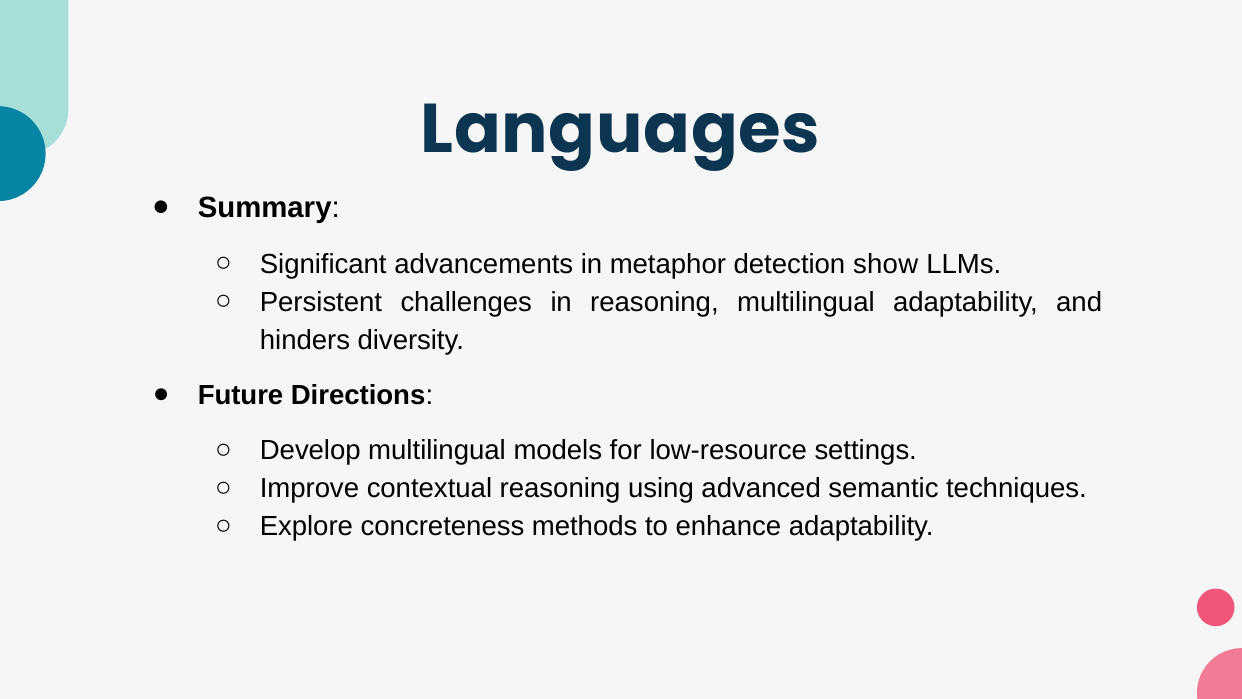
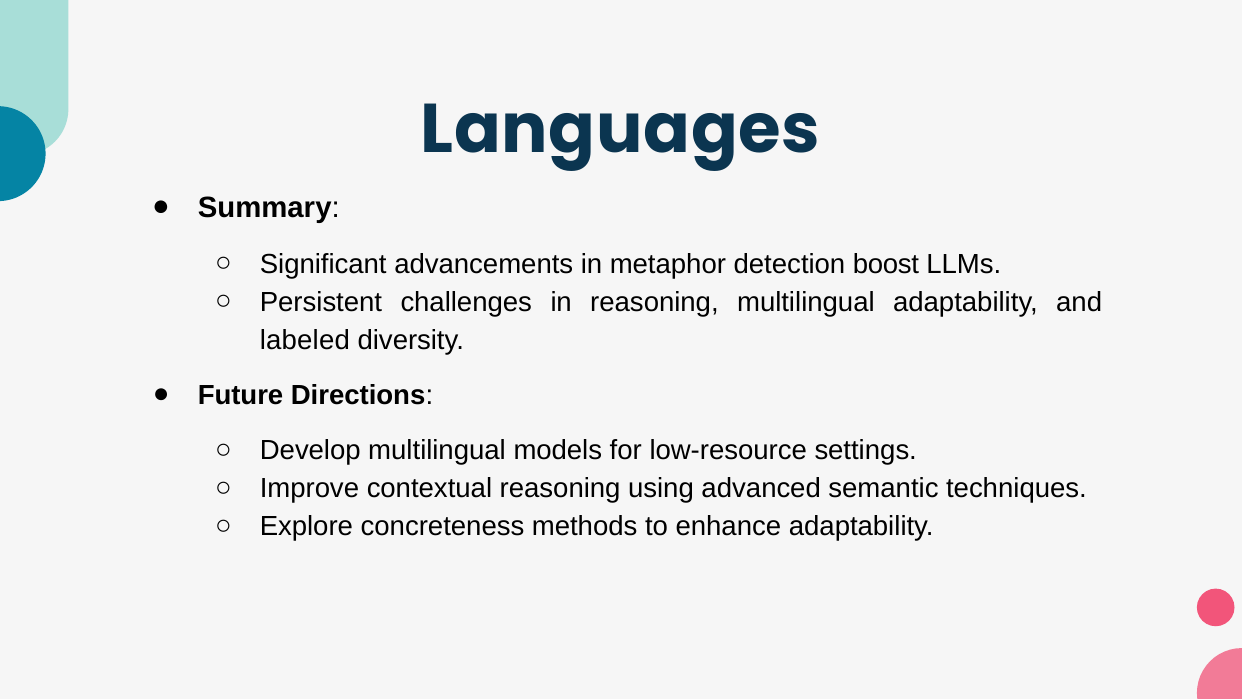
show: show -> boost
hinders: hinders -> labeled
